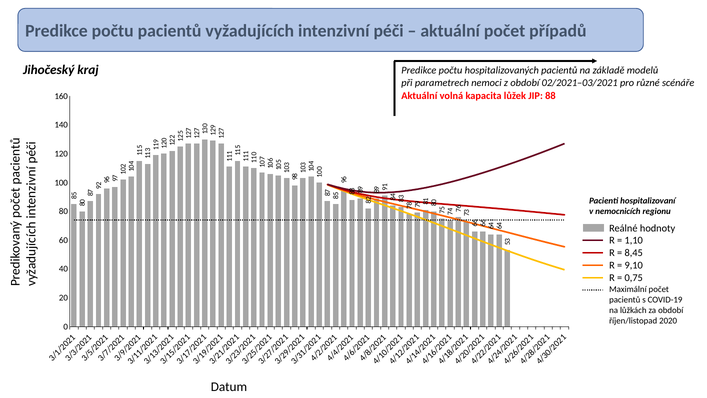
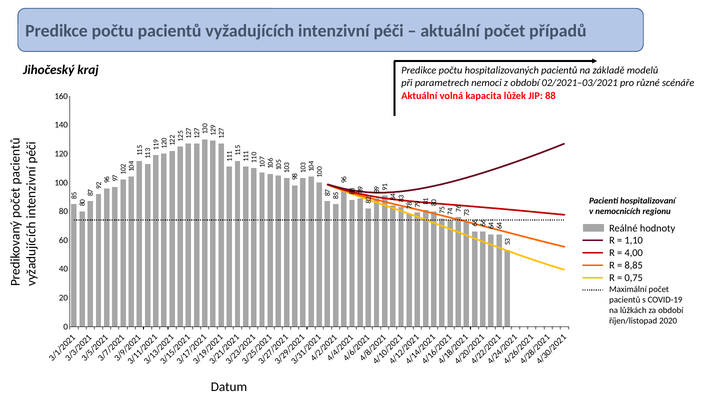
8,45: 8,45 -> 4,00
9,10: 9,10 -> 8,85
